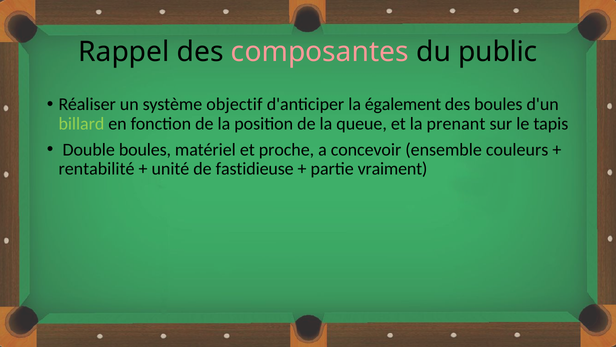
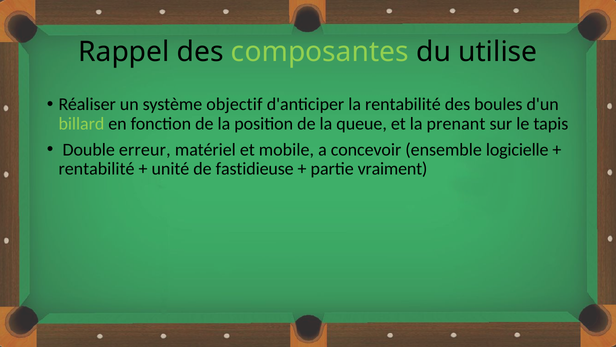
composantes colour: pink -> light green
public: public -> utilise
la également: également -> rentabilité
Double boules: boules -> erreur
proche: proche -> mobile
couleurs: couleurs -> logicielle
